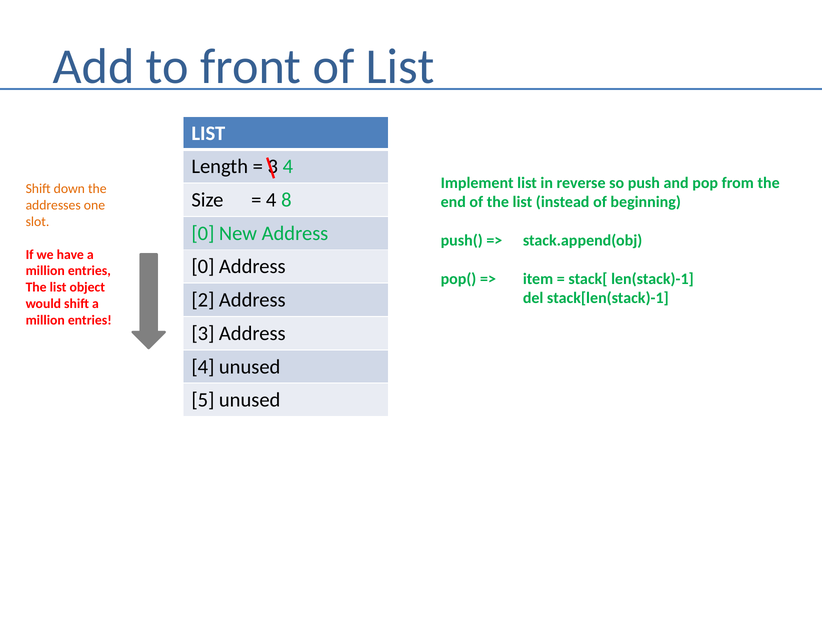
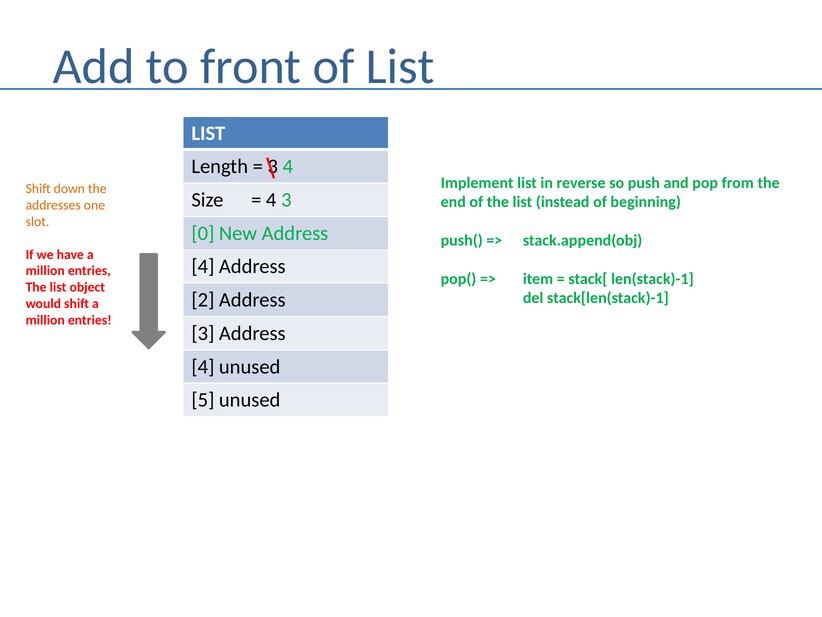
4 8: 8 -> 3
0 at (203, 266): 0 -> 4
